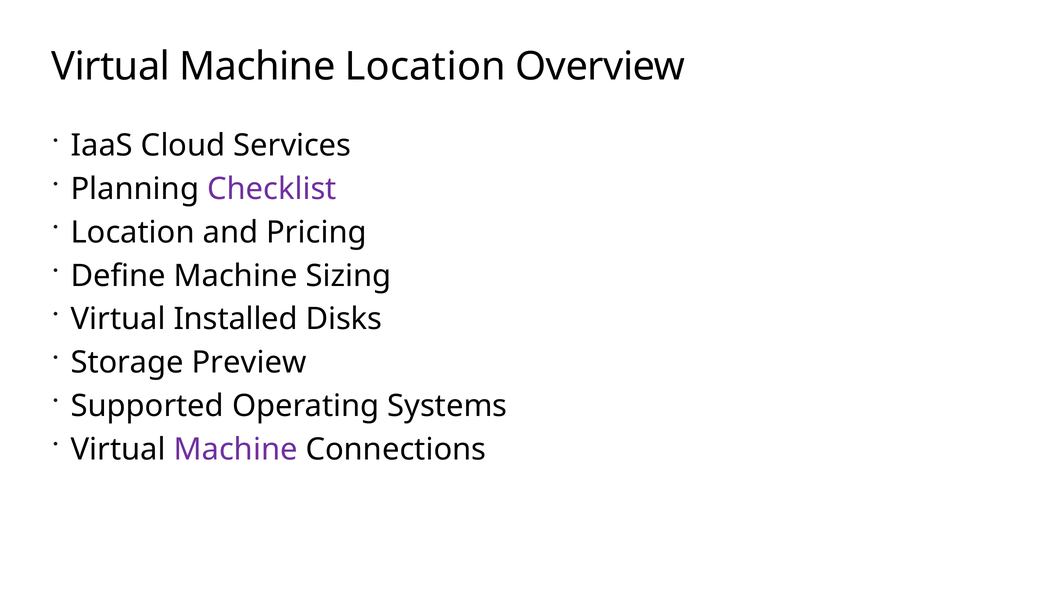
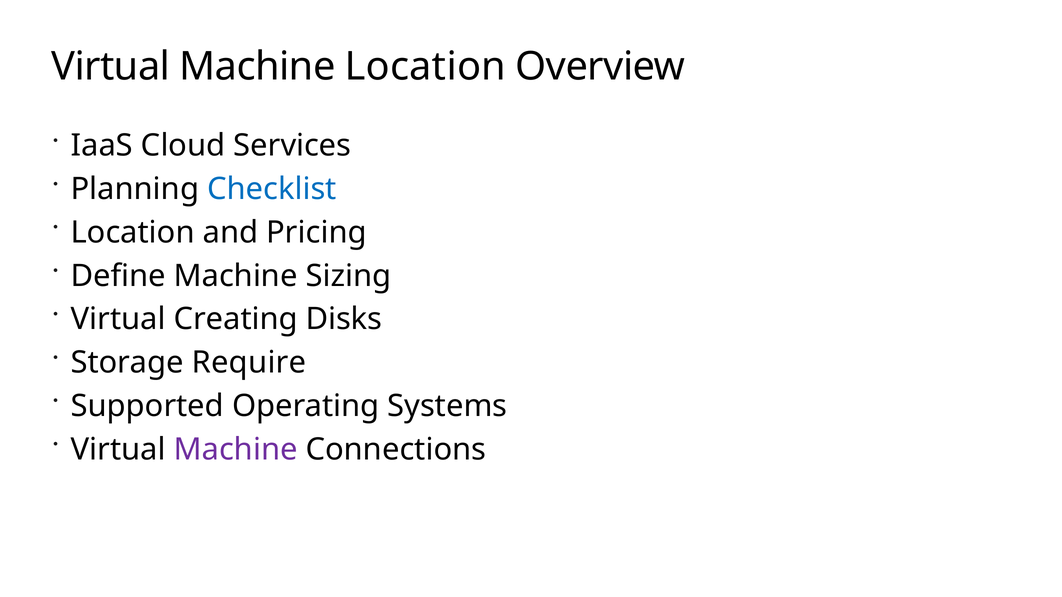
Checklist colour: purple -> blue
Installed: Installed -> Creating
Preview: Preview -> Require
